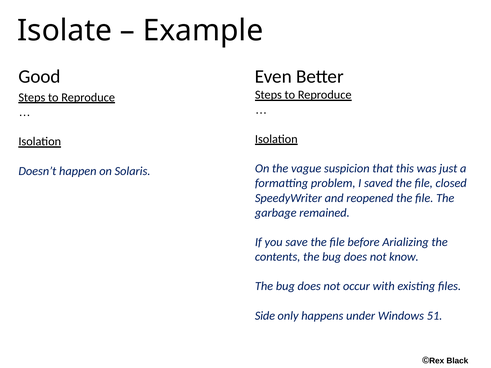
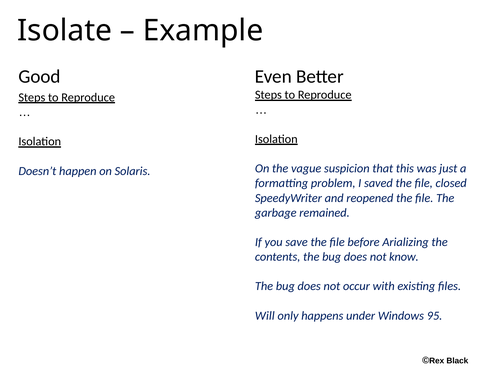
Side: Side -> Will
51: 51 -> 95
